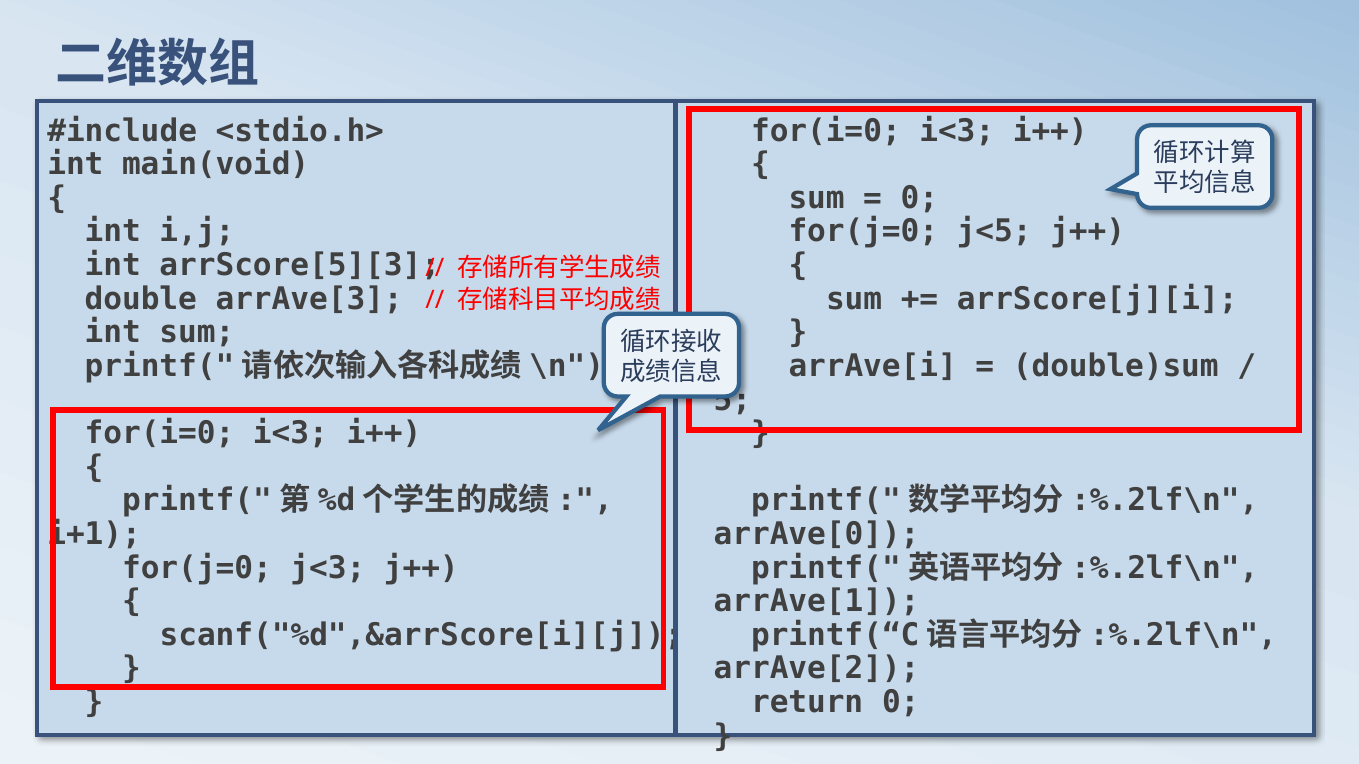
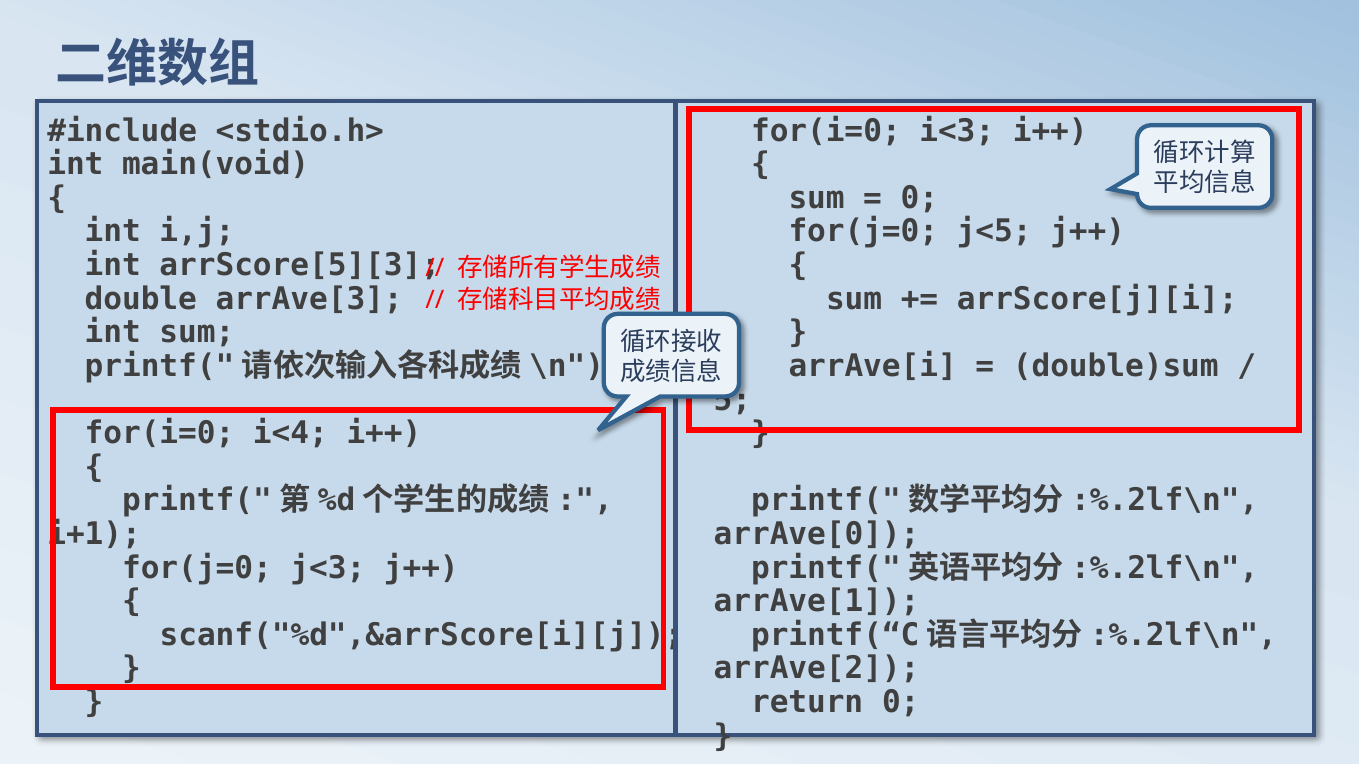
i<3 at (290, 434): i<3 -> i<4
